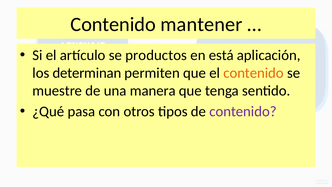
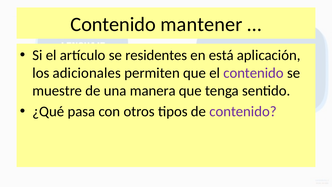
productos: productos -> residentes
determinan: determinan -> adicionales
contenido at (254, 73) colour: orange -> purple
